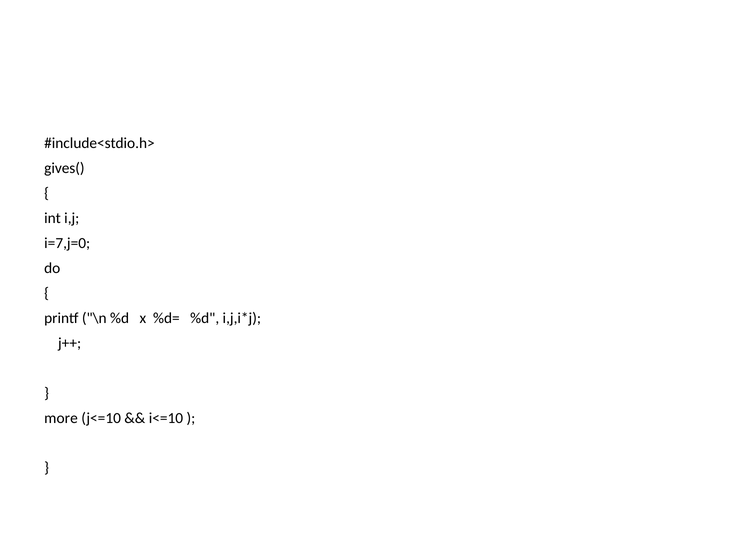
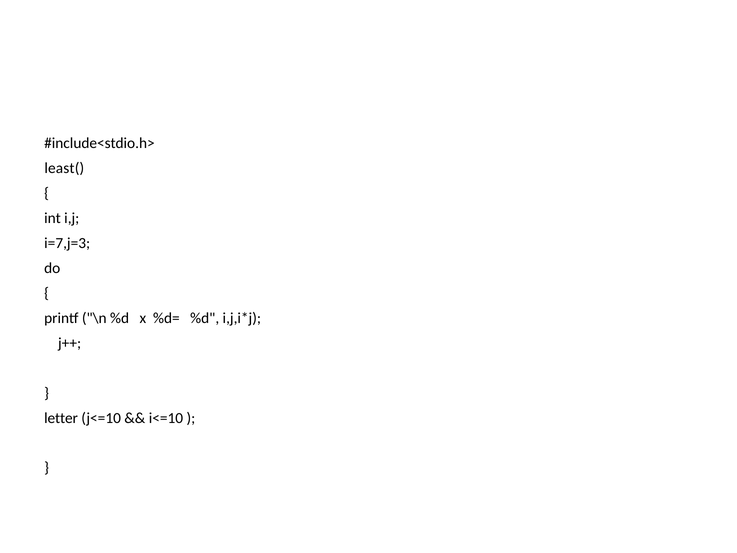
gives(: gives( -> least(
i=7,j=0: i=7,j=0 -> i=7,j=3
more: more -> letter
